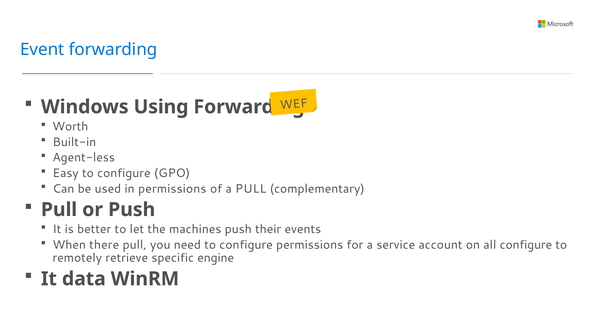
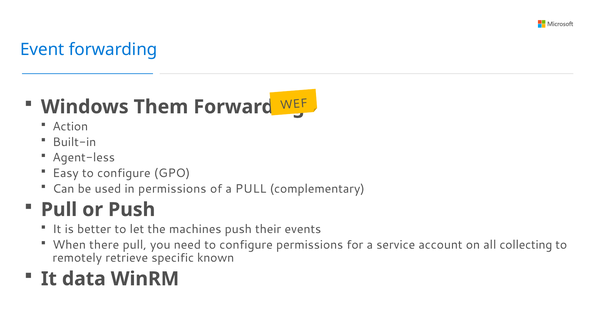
Using: Using -> Them
Worth: Worth -> Action
all configure: configure -> collecting
engine: engine -> known
